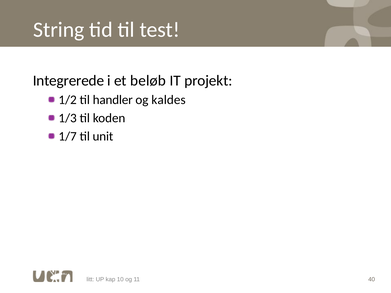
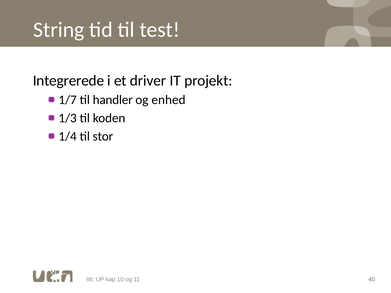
beløb: beløb -> driver
1/2: 1/2 -> 1/7
kaldes: kaldes -> enhed
1/7: 1/7 -> 1/4
unit: unit -> stor
